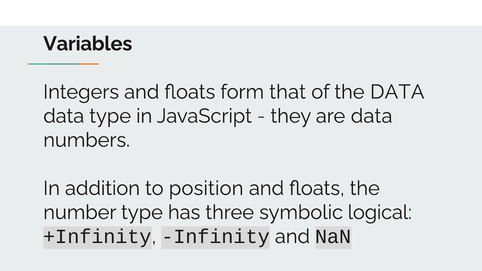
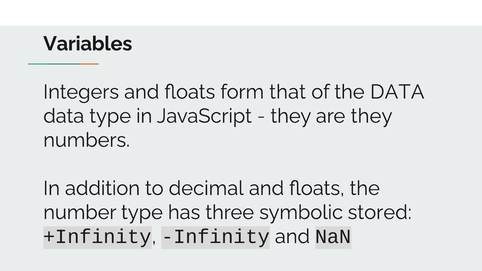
are data: data -> they
position: position -> decimal
logical: logical -> stored
